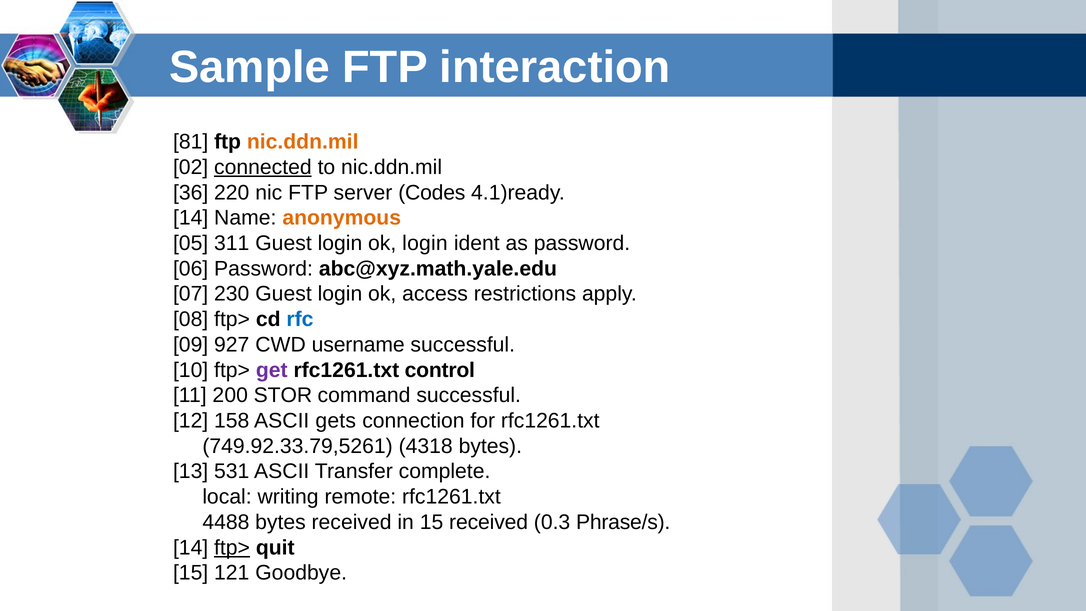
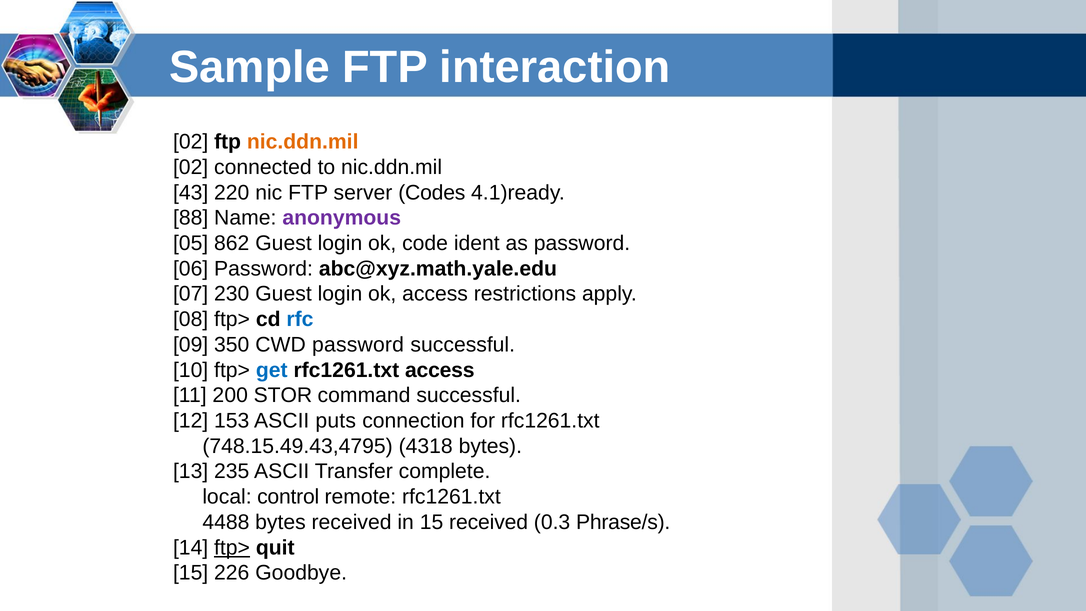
81 at (191, 142): 81 -> 02
connected underline: present -> none
36: 36 -> 43
14 at (191, 218): 14 -> 88
anonymous colour: orange -> purple
311: 311 -> 862
ok login: login -> code
927: 927 -> 350
CWD username: username -> password
get colour: purple -> blue
rfc1261.txt control: control -> access
158: 158 -> 153
gets: gets -> puts
749.92.33.79,5261: 749.92.33.79,5261 -> 748.15.49.43,4795
531: 531 -> 235
writing: writing -> control
121: 121 -> 226
